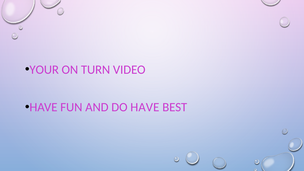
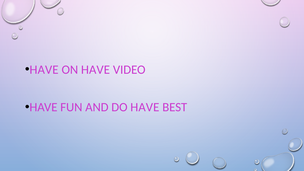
YOUR at (44, 70): YOUR -> HAVE
ON TURN: TURN -> HAVE
